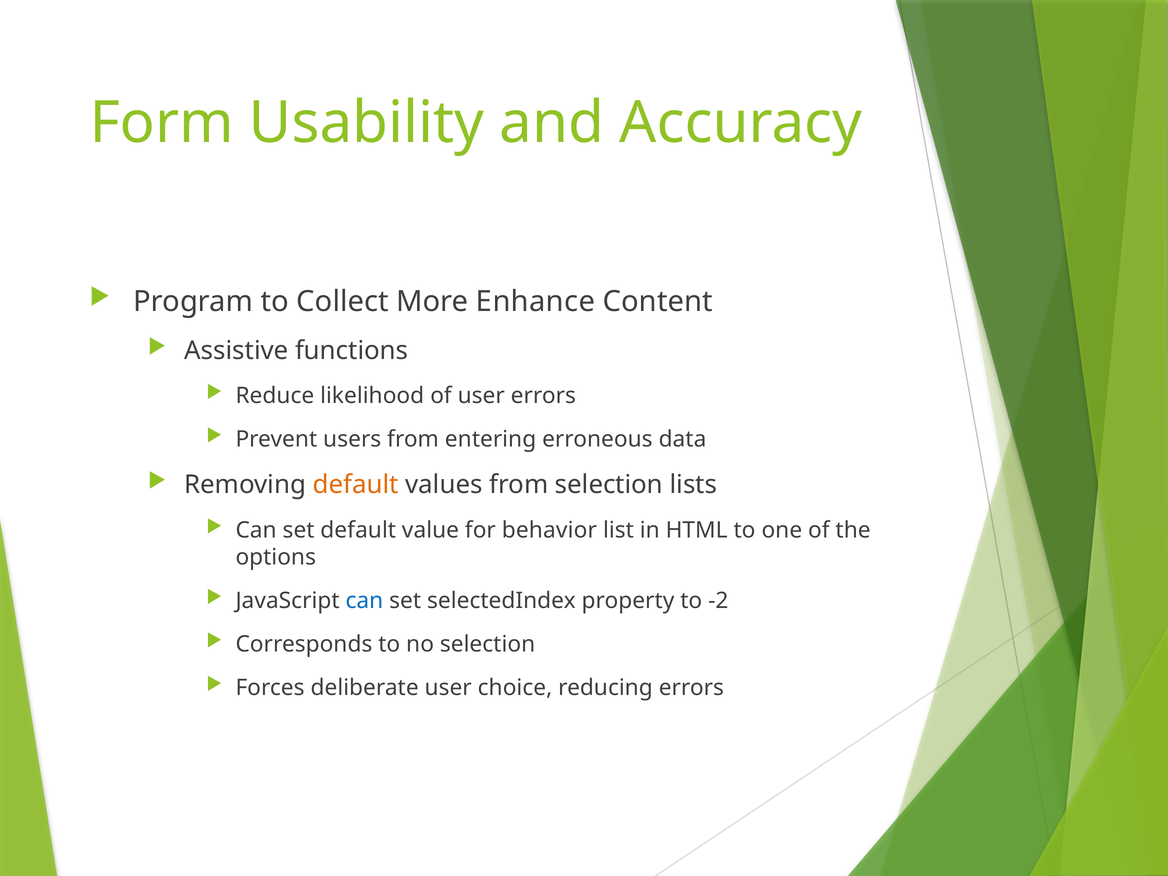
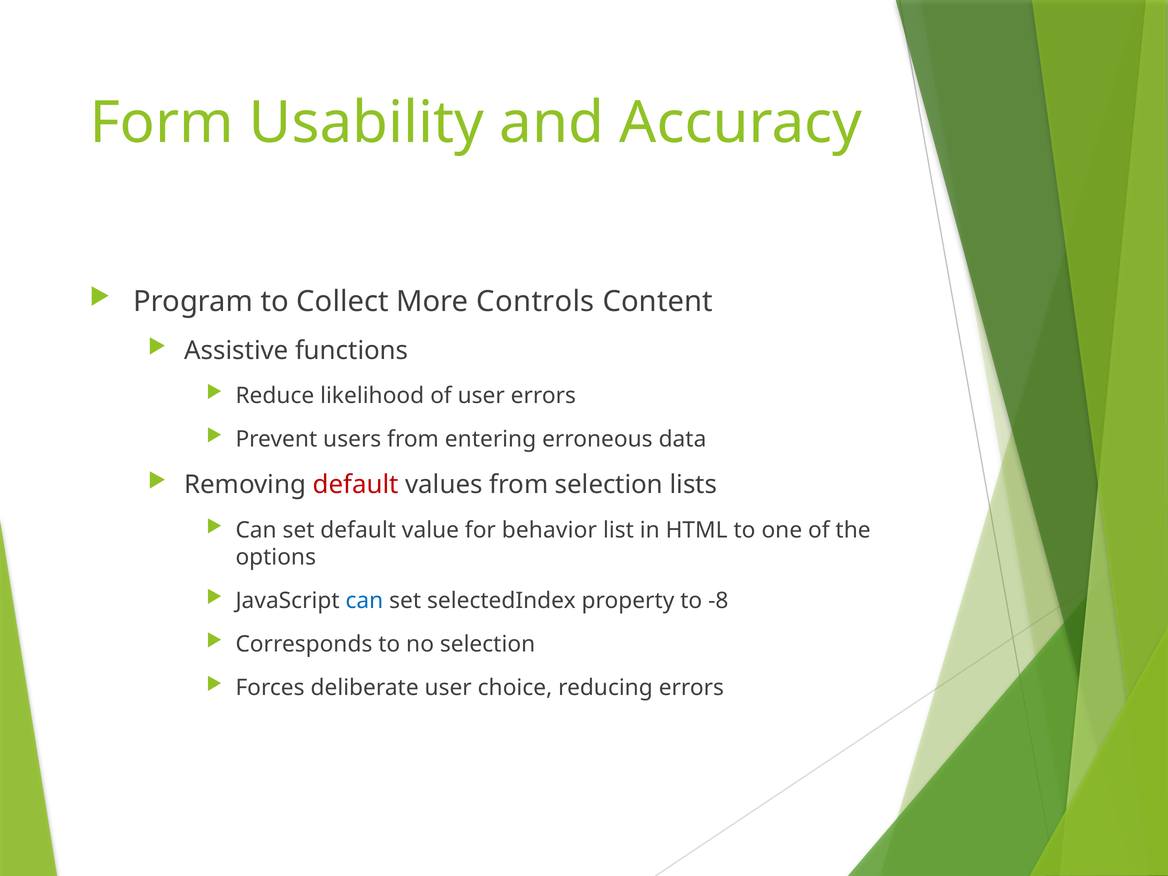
Enhance: Enhance -> Controls
default at (356, 485) colour: orange -> red
-2: -2 -> -8
